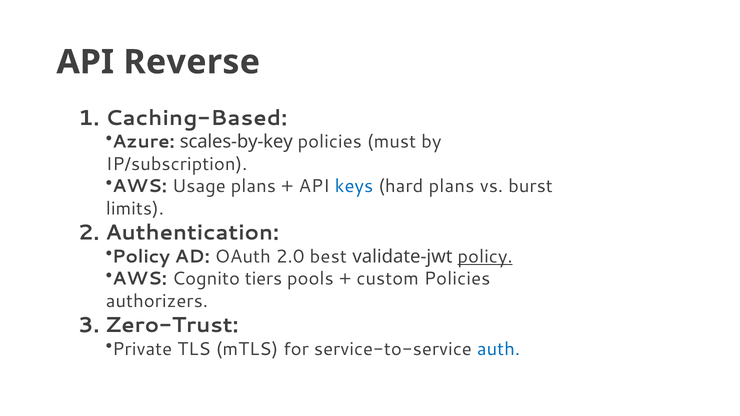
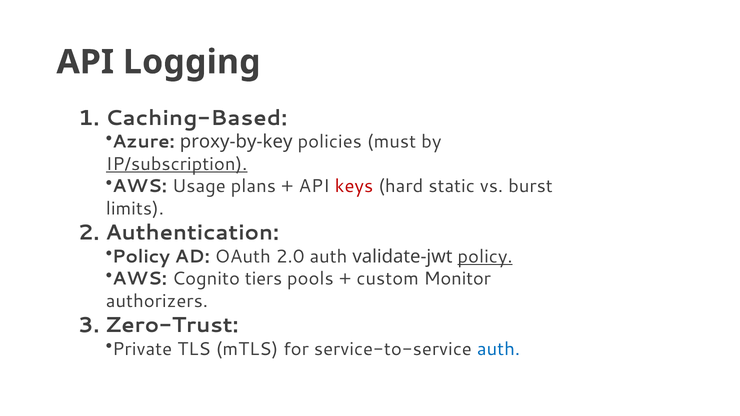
Reverse: Reverse -> Logging
scales-by-key: scales-by-key -> proxy-by-key
IP/subscription underline: none -> present
keys colour: blue -> red
hard plans: plans -> static
2.0 best: best -> auth
custom Policies: Policies -> Monitor
